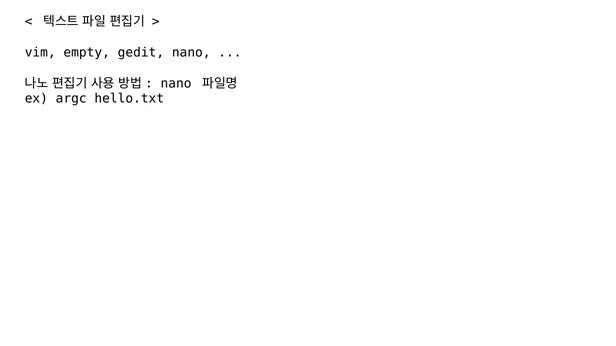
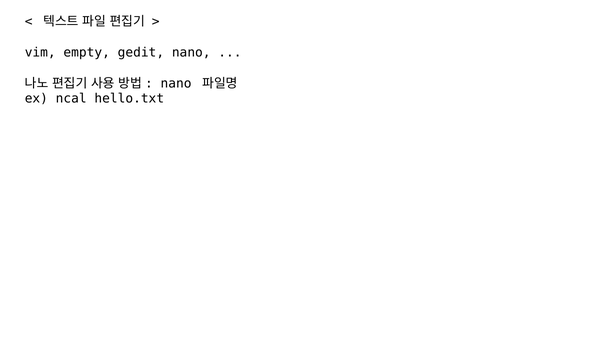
argc: argc -> ncal
